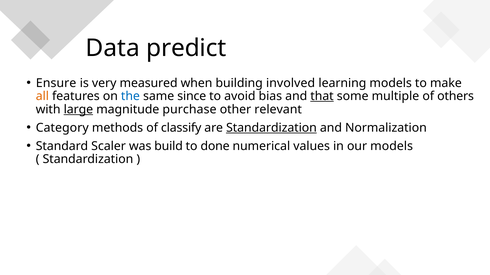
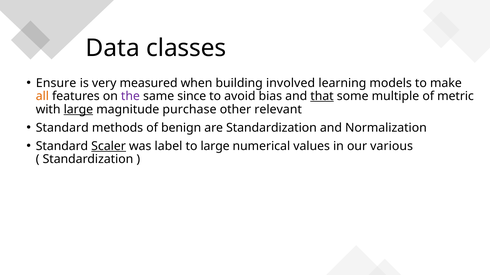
predict: predict -> classes
the colour: blue -> purple
others: others -> metric
Category at (62, 128): Category -> Standard
classify: classify -> benign
Standardization at (271, 128) underline: present -> none
Scaler underline: none -> present
build: build -> label
to done: done -> large
our models: models -> various
